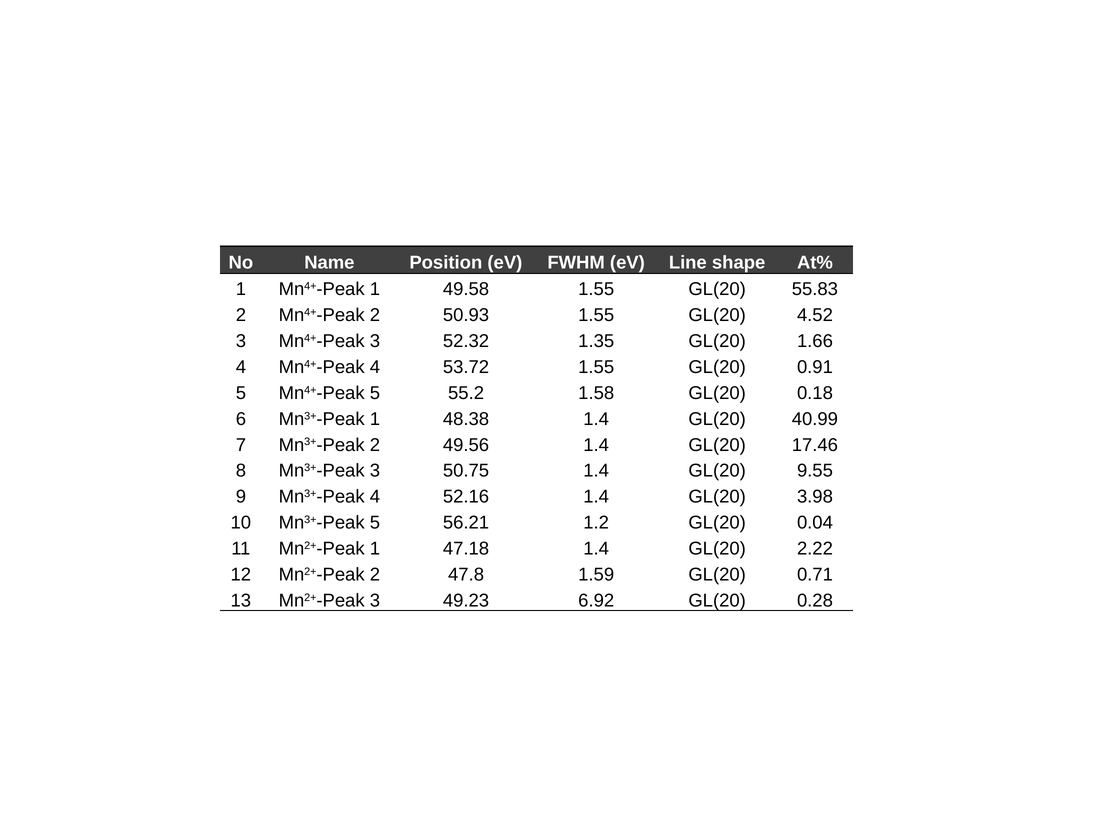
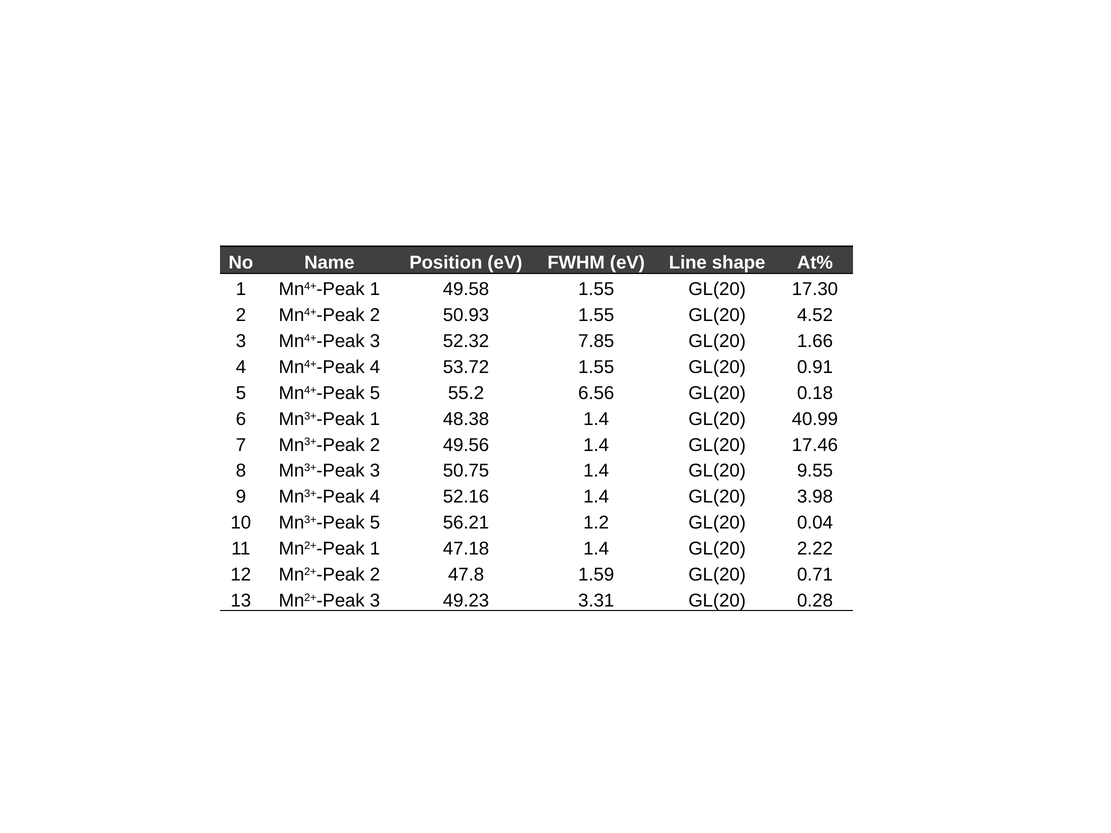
55.83: 55.83 -> 17.30
1.35: 1.35 -> 7.85
1.58: 1.58 -> 6.56
6.92: 6.92 -> 3.31
